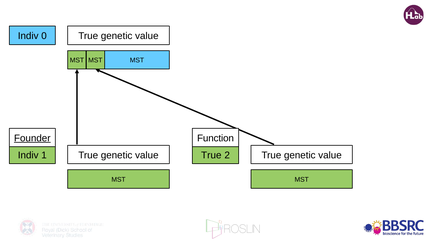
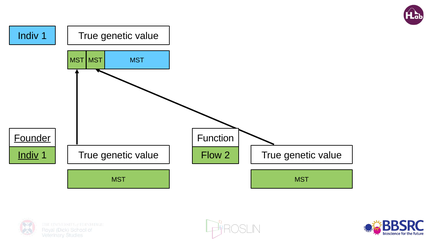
0 at (44, 36): 0 -> 1
Indiv at (28, 155) underline: none -> present
True at (211, 155): True -> Flow
